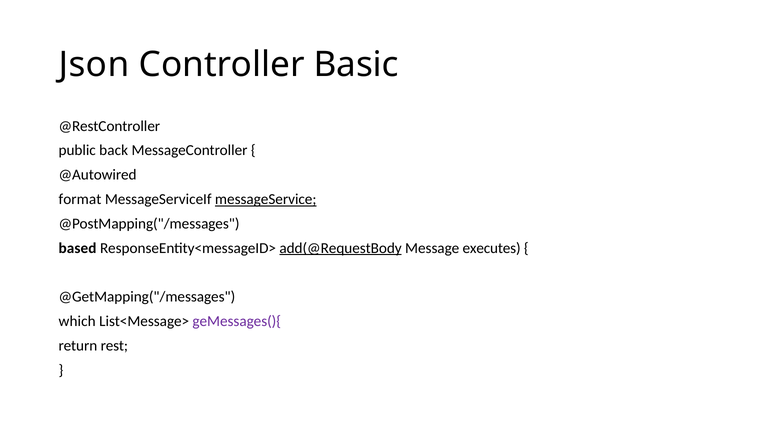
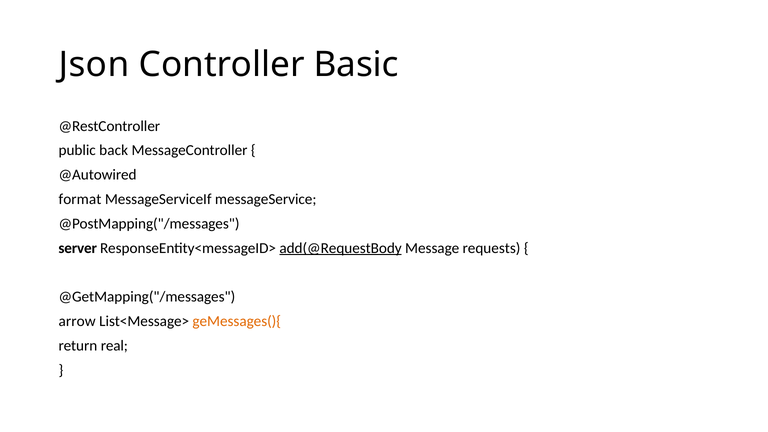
messageService underline: present -> none
based: based -> server
executes: executes -> requests
which: which -> arrow
geMessages(){ colour: purple -> orange
rest: rest -> real
